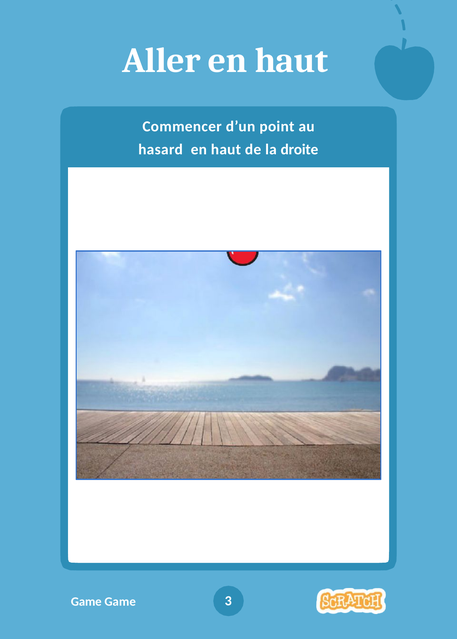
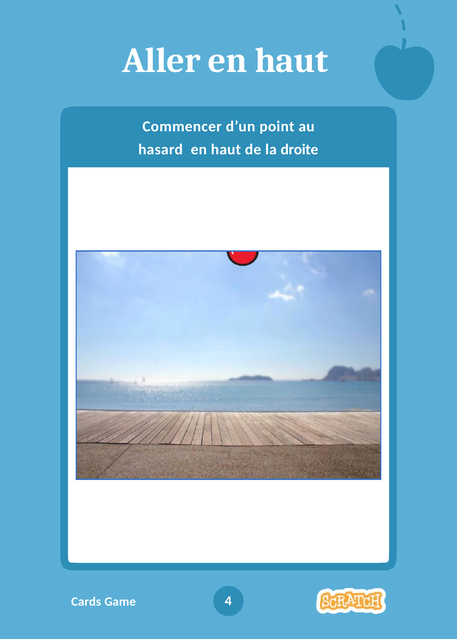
Game at (86, 602): Game -> Cards
3: 3 -> 4
